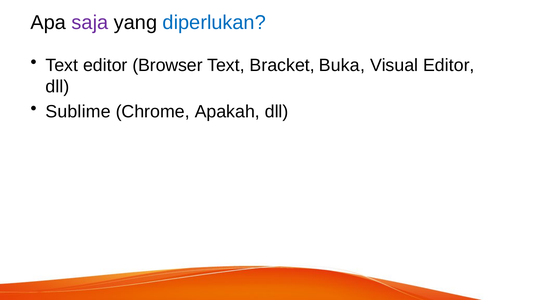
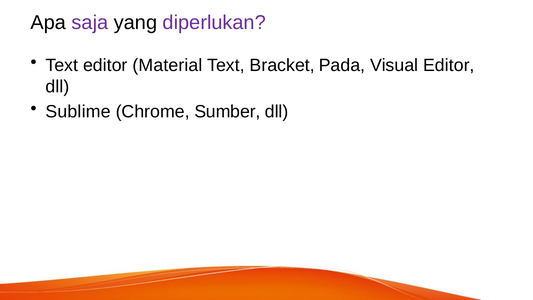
diperlukan colour: blue -> purple
Browser: Browser -> Material
Buka: Buka -> Pada
Apakah: Apakah -> Sumber
